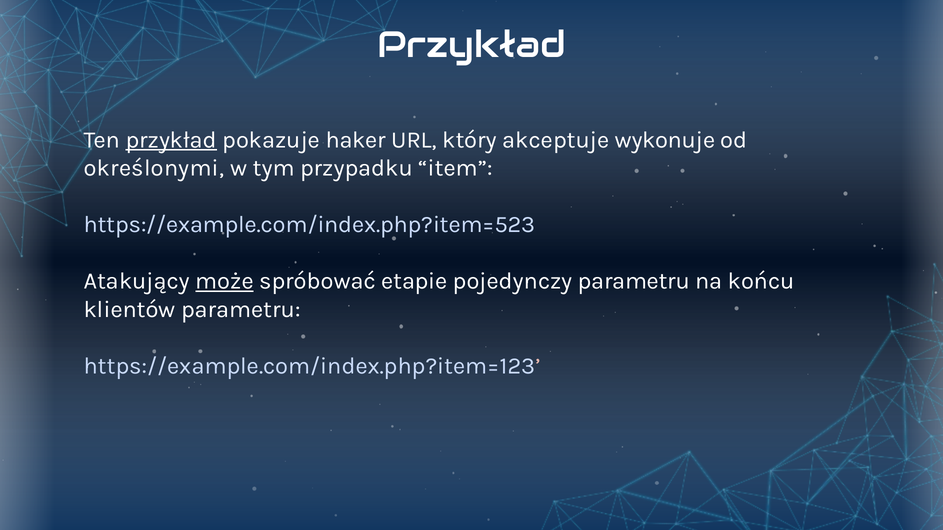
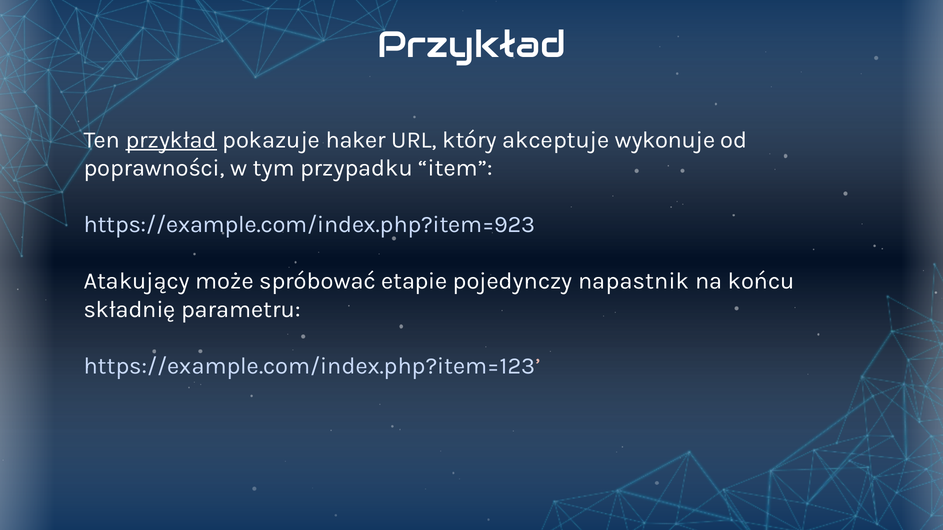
określonymi: określonymi -> poprawności
https://example.com/index.php?item=523: https://example.com/index.php?item=523 -> https://example.com/index.php?item=923
może underline: present -> none
pojedynczy parametru: parametru -> napastnik
klientów: klientów -> składnię
